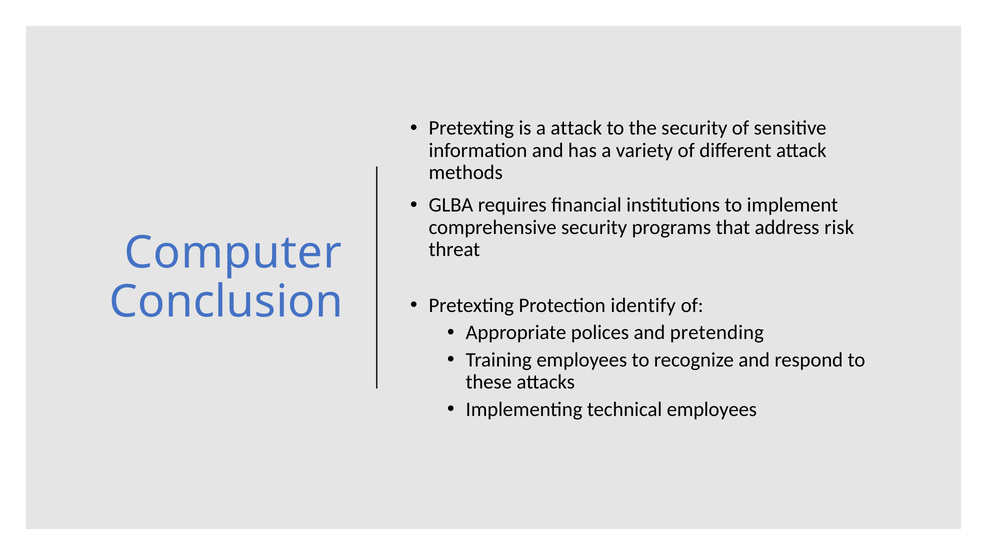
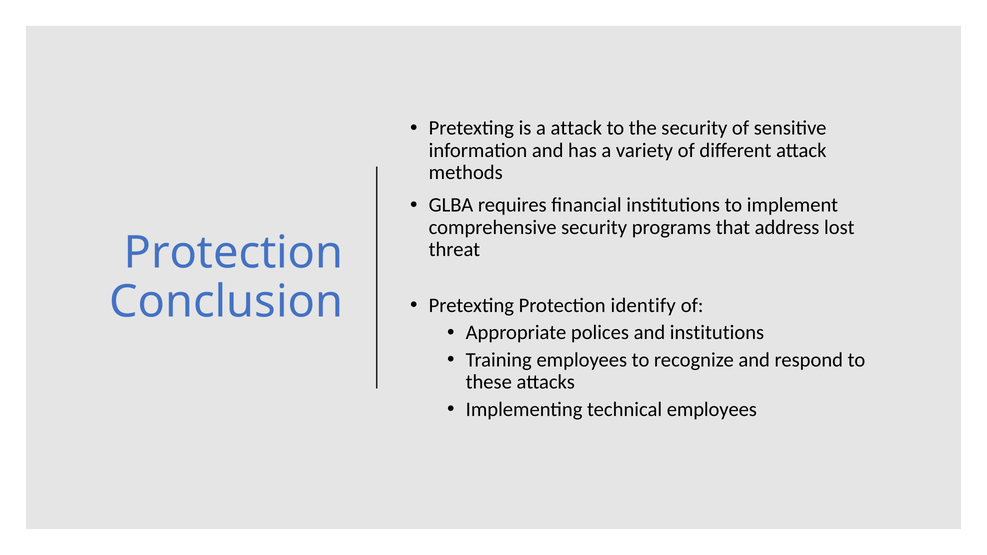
risk: risk -> lost
Computer at (233, 253): Computer -> Protection
and pretending: pretending -> institutions
